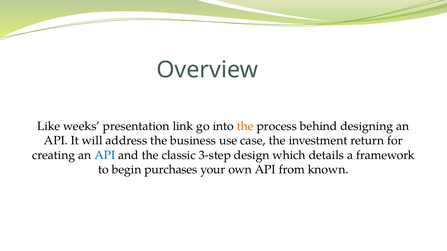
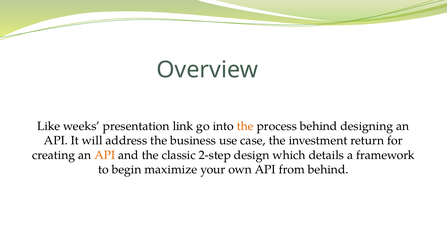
API at (105, 155) colour: blue -> orange
3-step: 3-step -> 2-step
purchases: purchases -> maximize
from known: known -> behind
